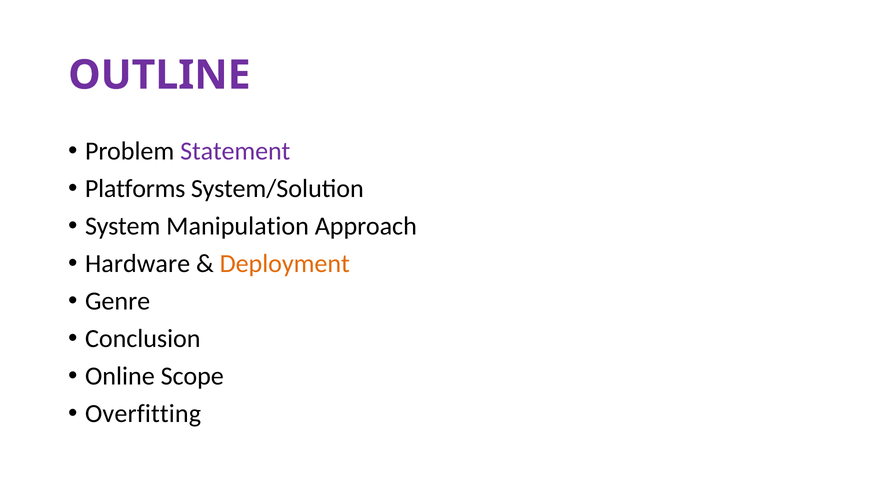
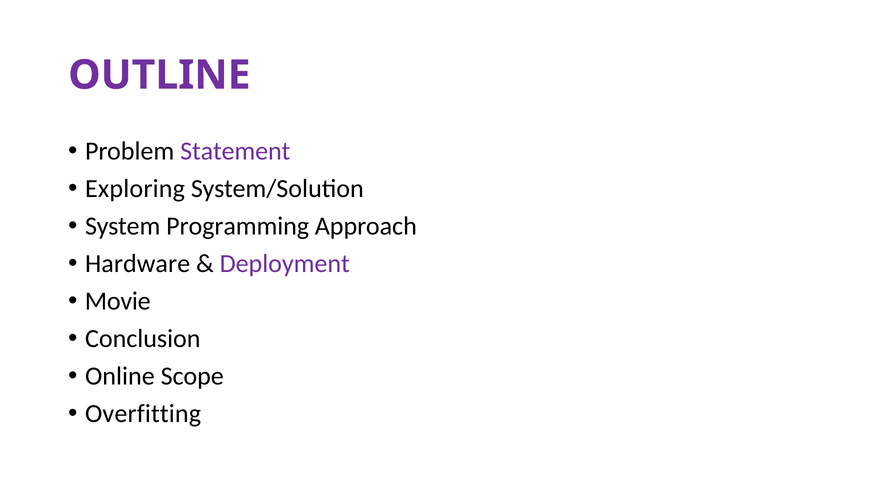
Platforms: Platforms -> Exploring
Manipulation: Manipulation -> Programming
Deployment colour: orange -> purple
Genre: Genre -> Movie
